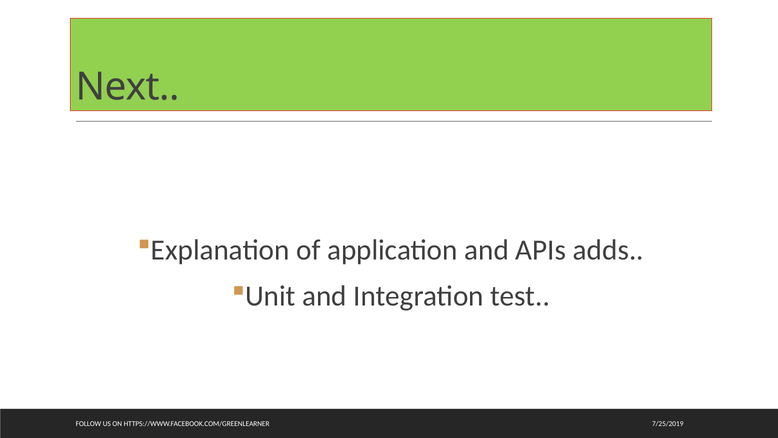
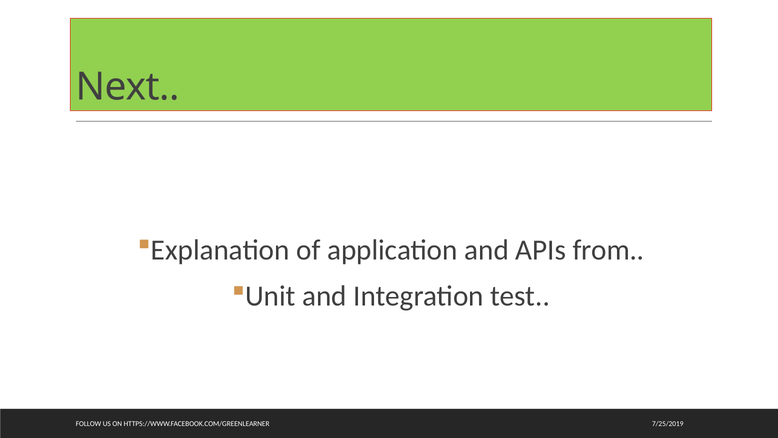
adds: adds -> from
